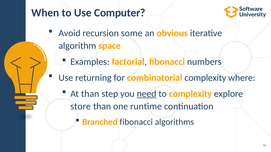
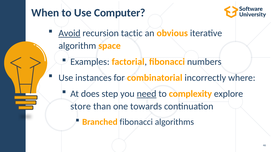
Avoid underline: none -> present
some: some -> tactic
returning: returning -> instances
combinatorial complexity: complexity -> incorrectly
At than: than -> does
runtime: runtime -> towards
